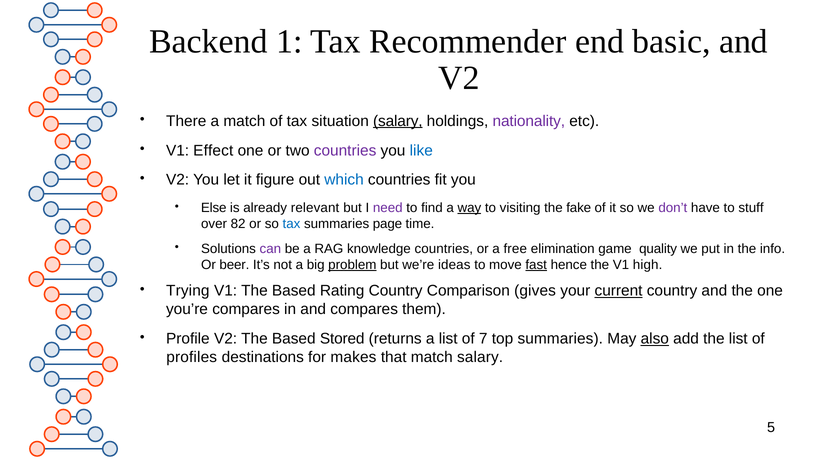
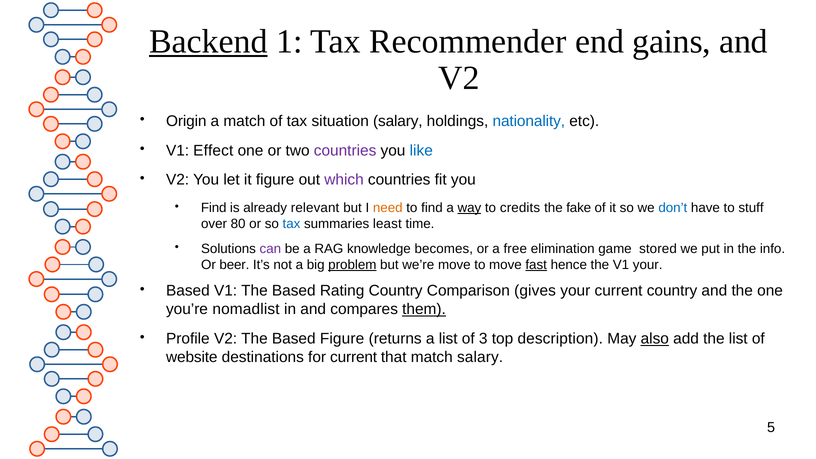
Backend underline: none -> present
basic: basic -> gains
There: There -> Origin
salary at (398, 121) underline: present -> none
nationality colour: purple -> blue
which colour: blue -> purple
Else at (214, 208): Else -> Find
need colour: purple -> orange
visiting: visiting -> credits
don’t colour: purple -> blue
82: 82 -> 80
page: page -> least
knowledge countries: countries -> becomes
quality: quality -> stored
we’re ideas: ideas -> move
V1 high: high -> your
Trying at (188, 291): Trying -> Based
current at (619, 291) underline: present -> none
you’re compares: compares -> nomadlist
them underline: none -> present
Based Stored: Stored -> Figure
7: 7 -> 3
top summaries: summaries -> description
profiles: profiles -> website
for makes: makes -> current
